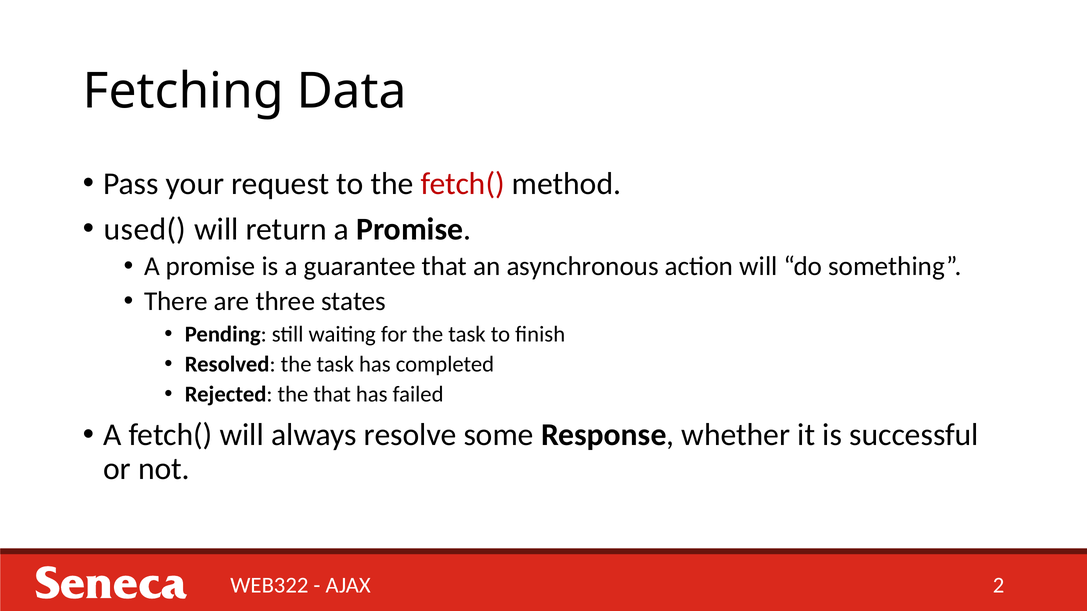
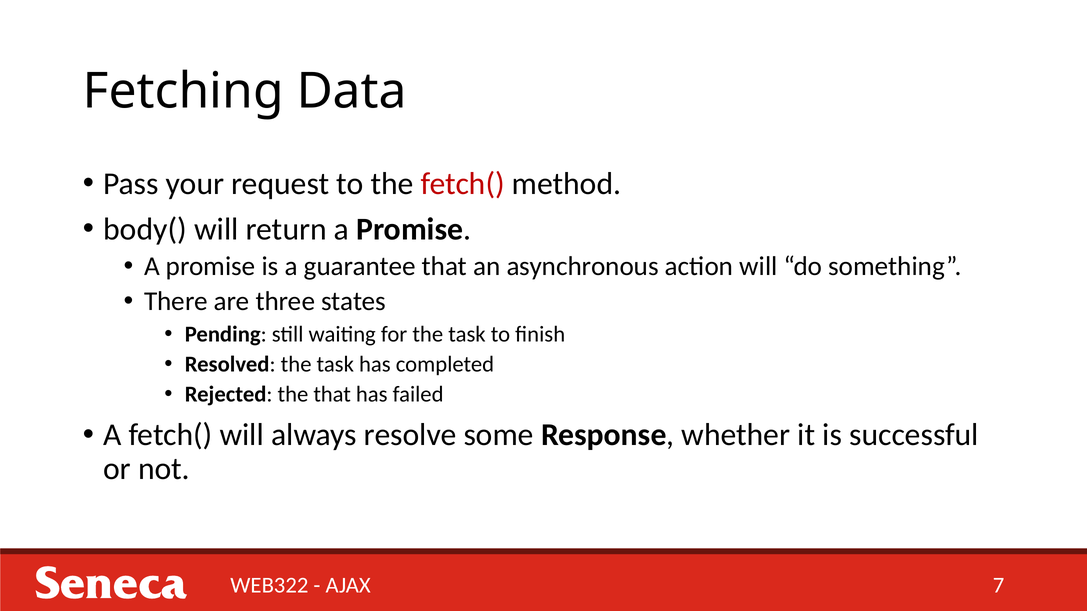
used(: used( -> body(
2: 2 -> 7
